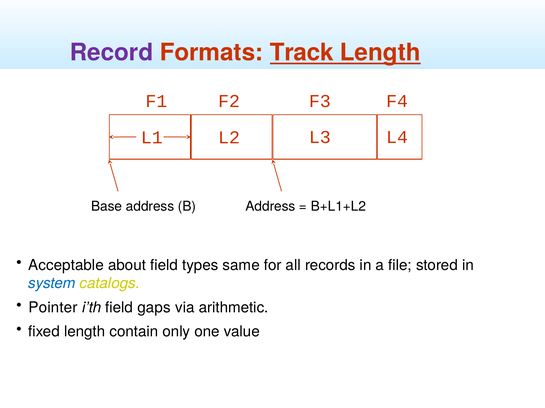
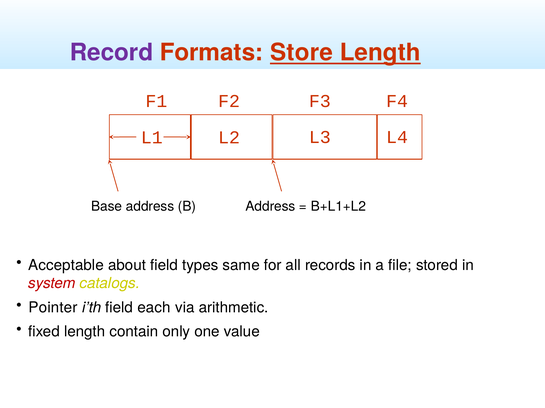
Track: Track -> Store
system colour: blue -> red
gaps: gaps -> each
